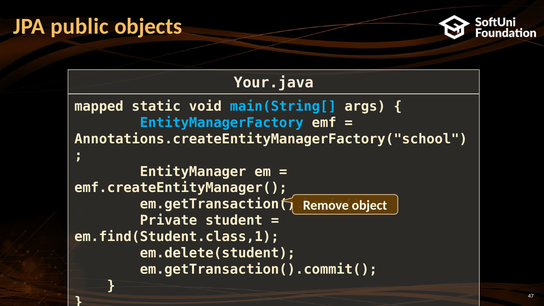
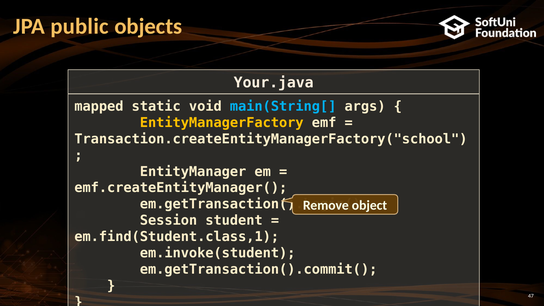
EntityManagerFactory colour: light blue -> yellow
Annotations.createEntityManagerFactory("school: Annotations.createEntityManagerFactory("school -> Transaction.createEntityManagerFactory("school
Private: Private -> Session
em.delete(student: em.delete(student -> em.invoke(student
